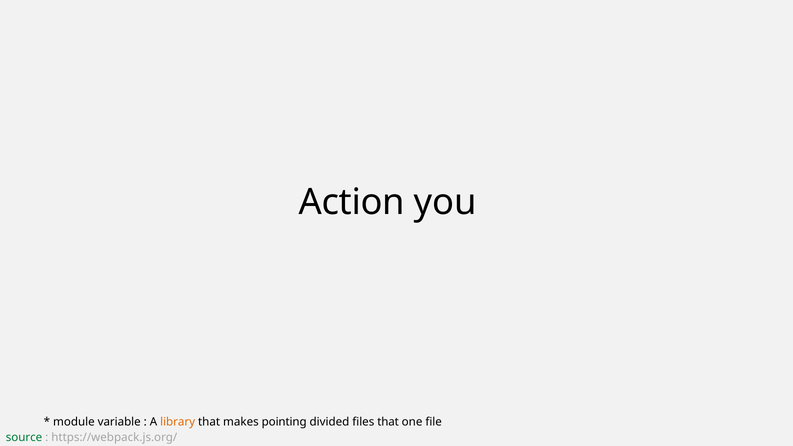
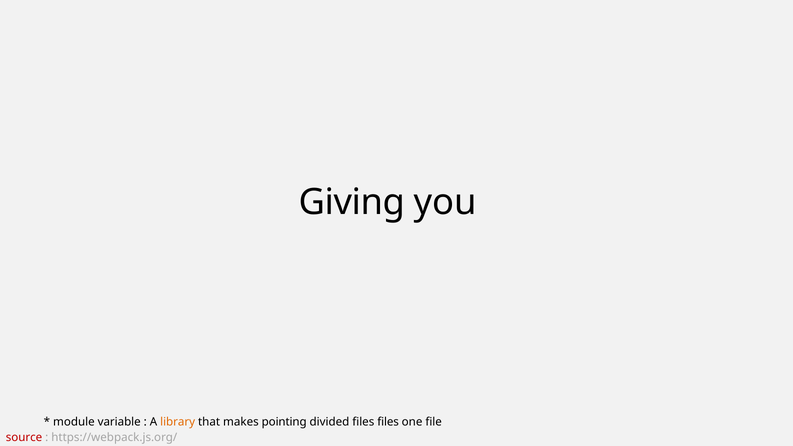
Action: Action -> Giving
files that: that -> files
source colour: green -> red
